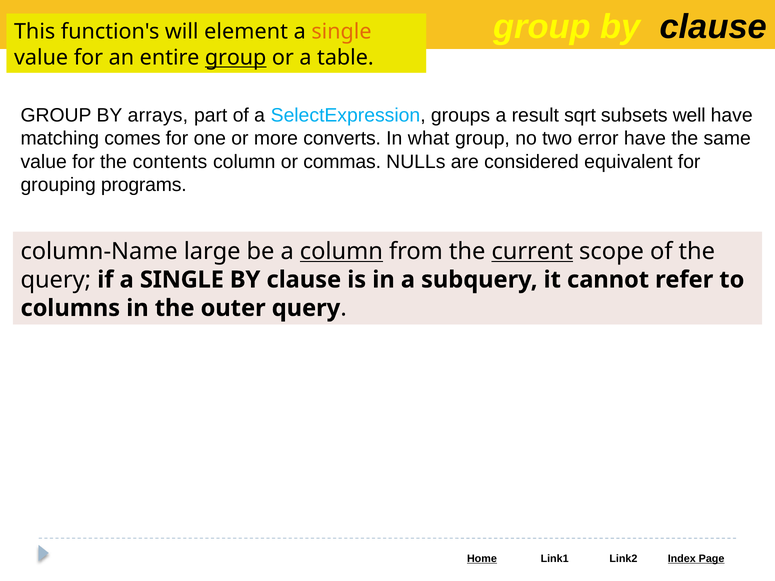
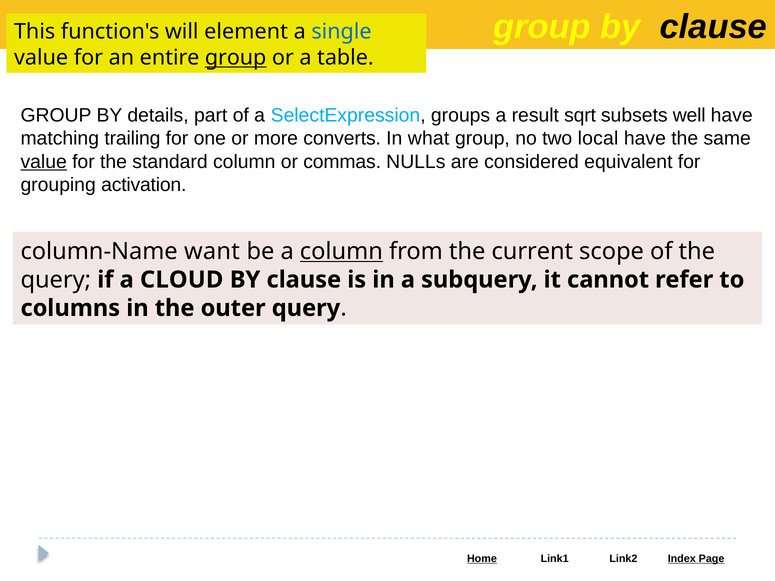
single at (341, 32) colour: orange -> blue
arrays: arrays -> details
comes: comes -> trailing
error: error -> local
value at (44, 162) underline: none -> present
contents: contents -> standard
programs: programs -> activation
large: large -> want
current underline: present -> none
if a SINGLE: SINGLE -> CLOUD
